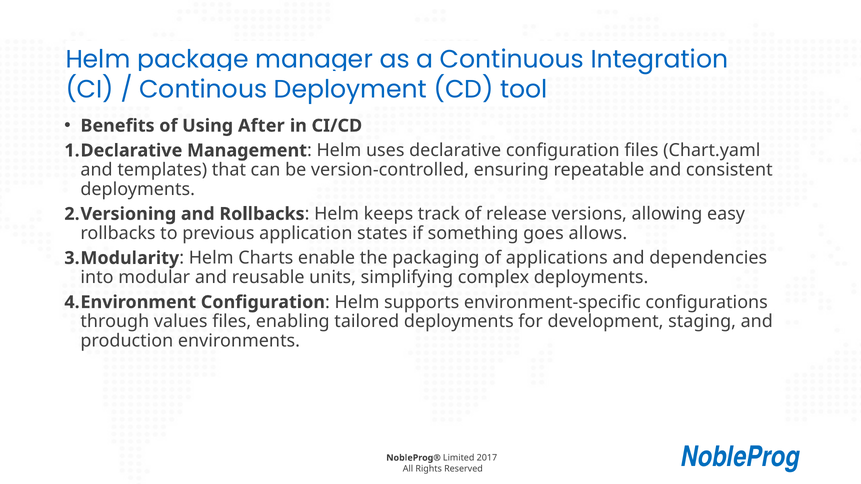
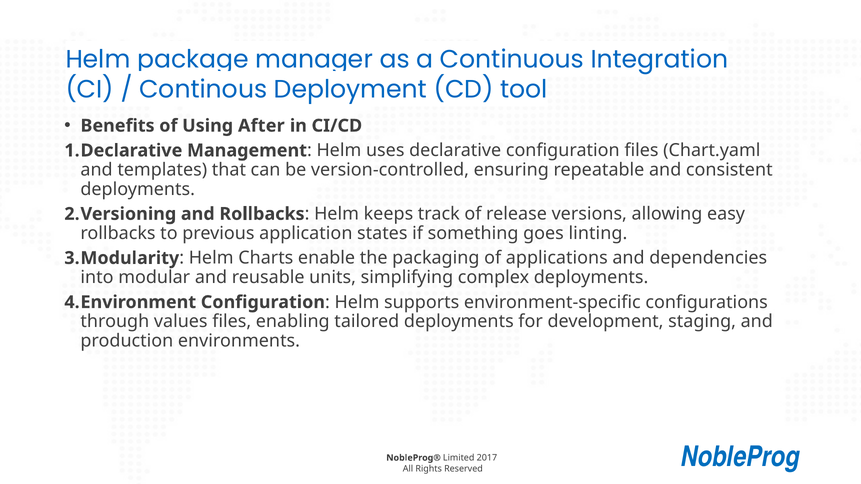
allows: allows -> linting
